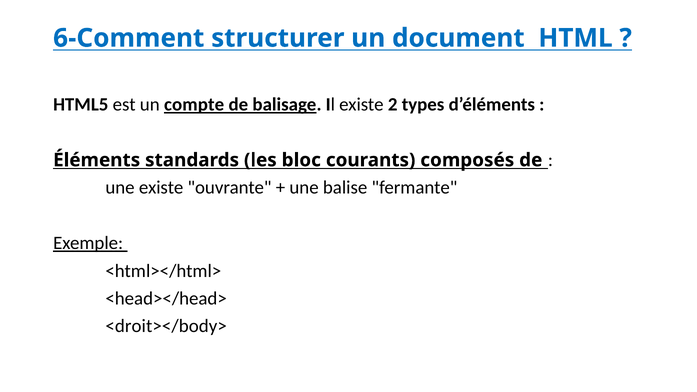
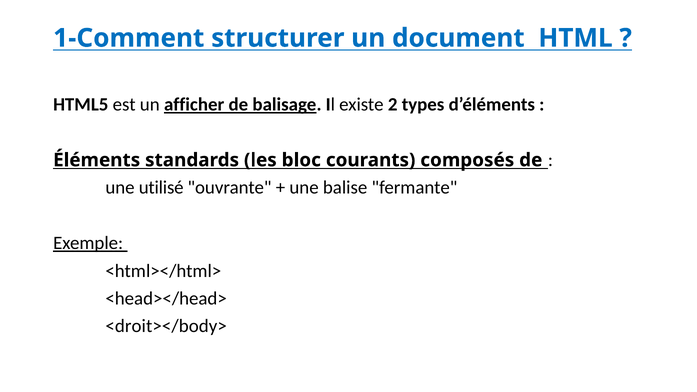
6-Comment: 6-Comment -> 1-Comment
compte: compte -> afficher
une existe: existe -> utilisé
